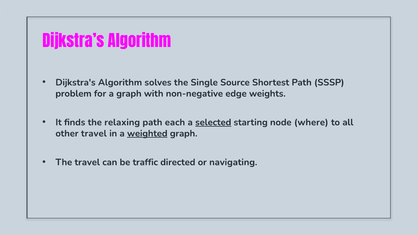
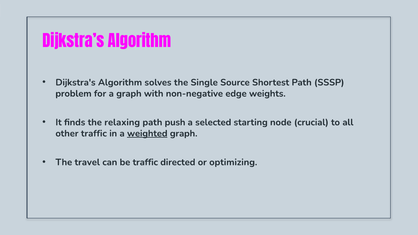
each: each -> push
selected underline: present -> none
where: where -> crucial
other travel: travel -> traffic
navigating: navigating -> optimizing
